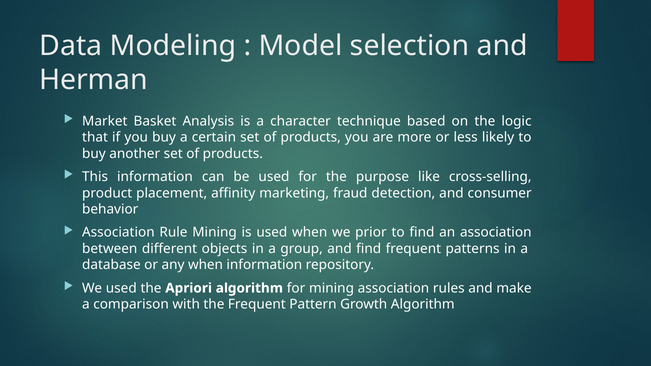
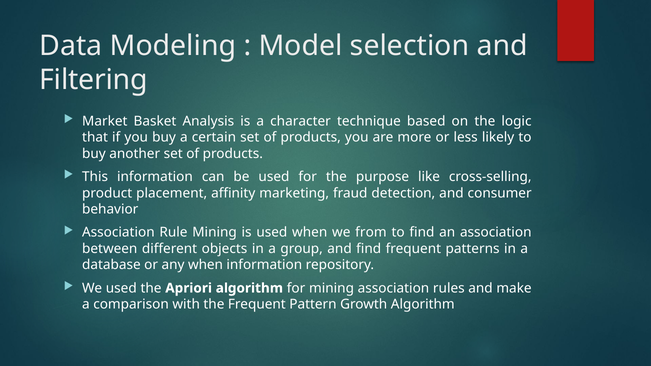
Herman: Herman -> Filtering
prior: prior -> from
